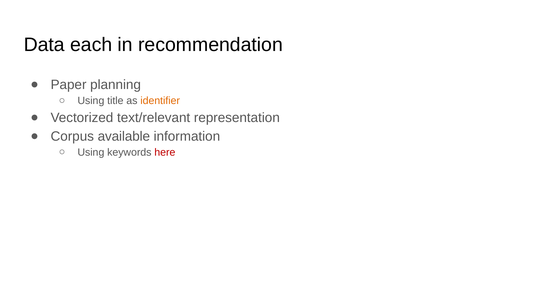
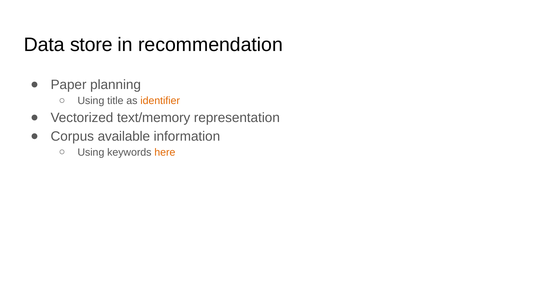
each: each -> store
text/relevant: text/relevant -> text/memory
here colour: red -> orange
